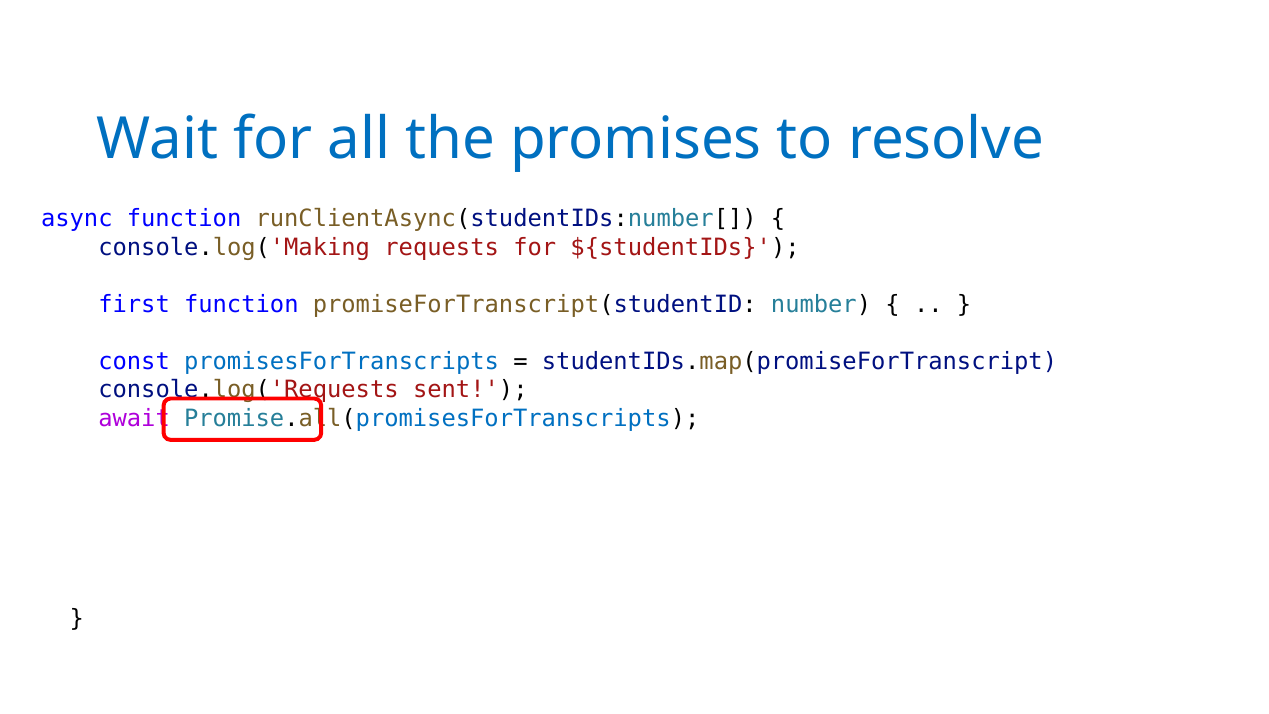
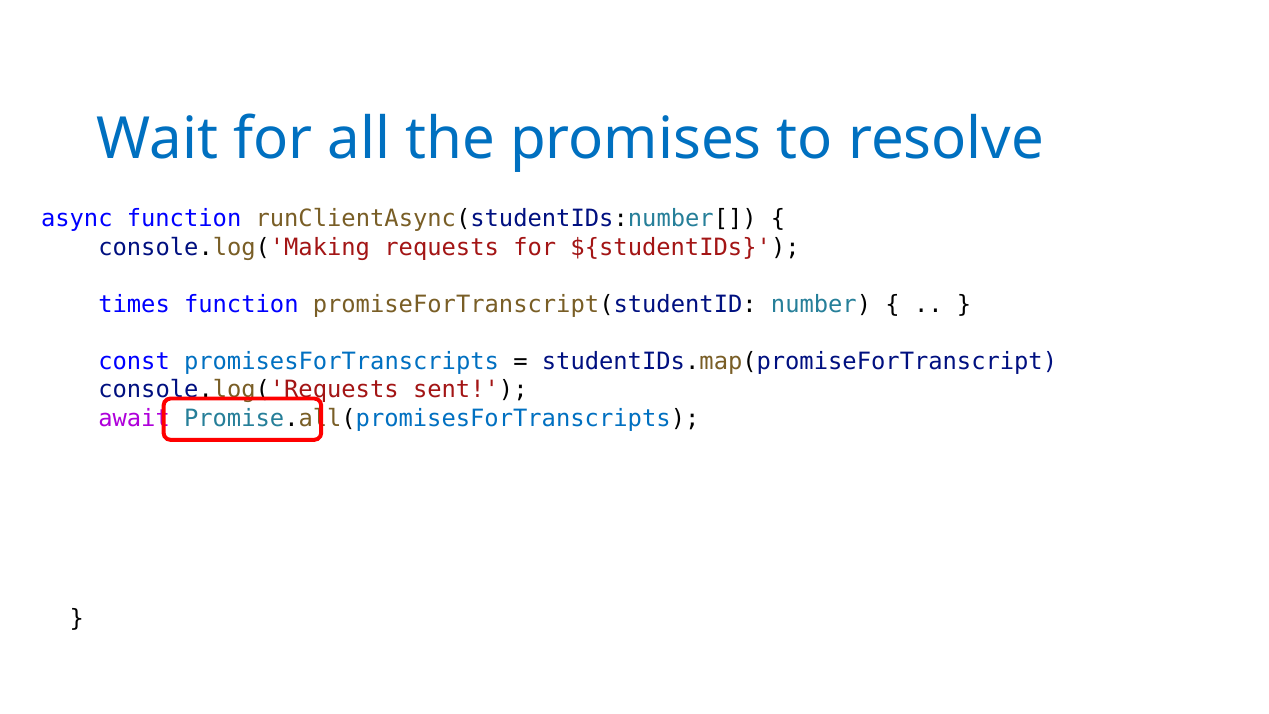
first: first -> times
